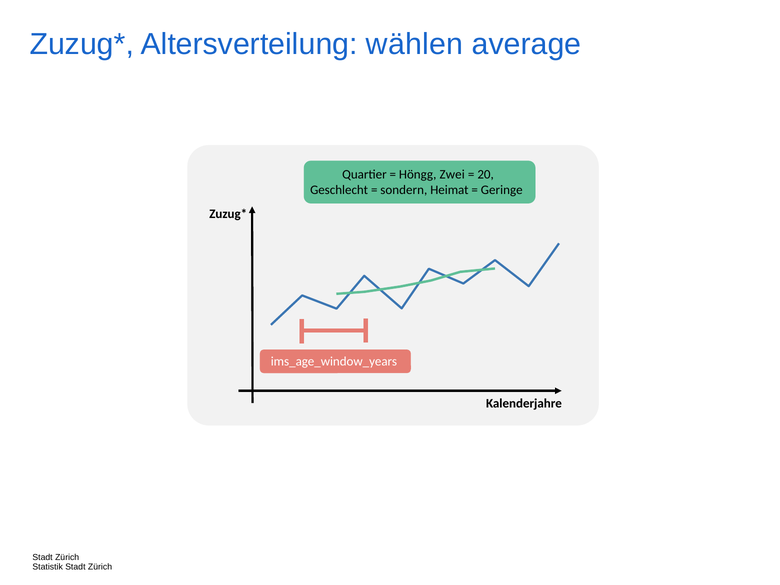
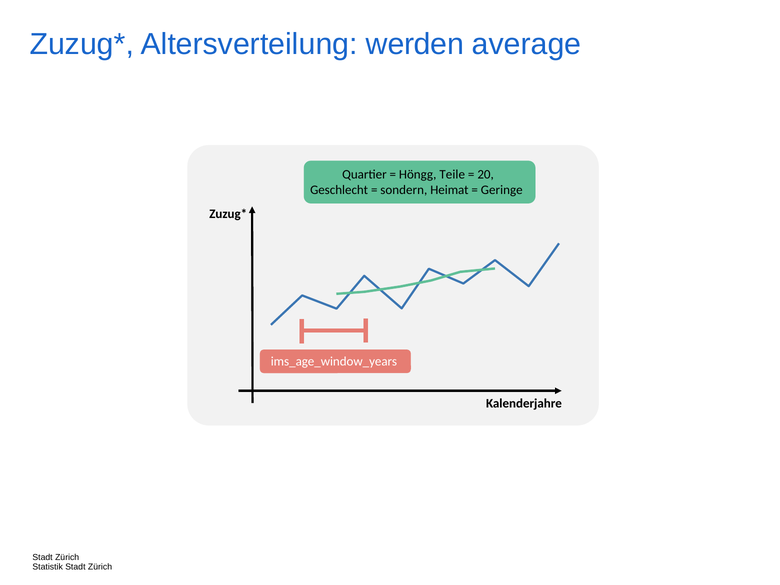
wählen: wählen -> werden
Zwei: Zwei -> Teile
